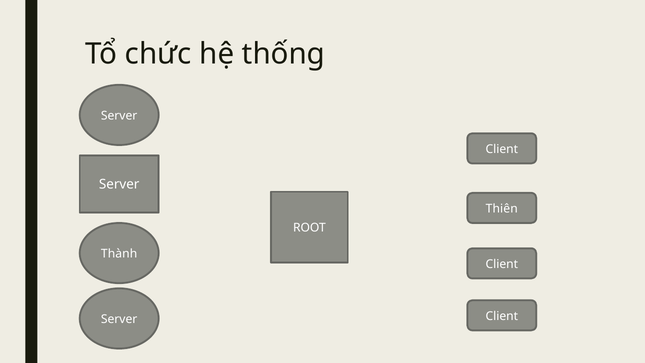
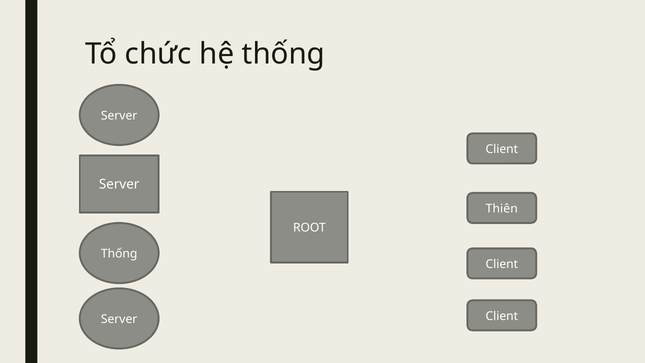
Thành at (119, 254): Thành -> Thống
